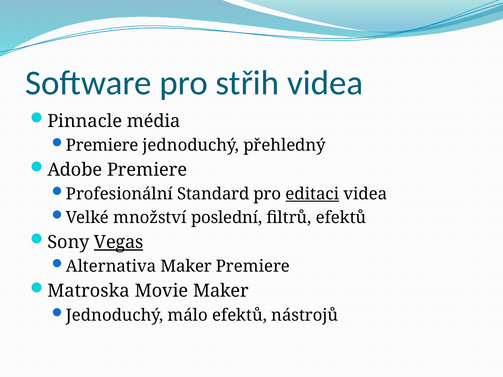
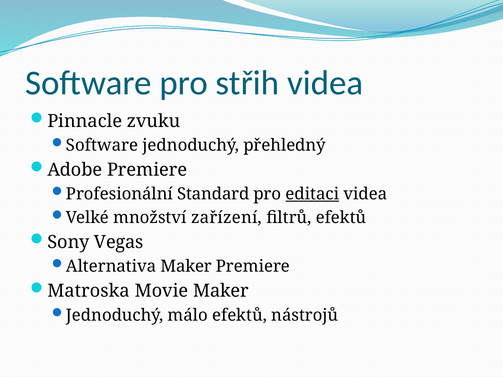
média: média -> zvuku
Premiere at (102, 145): Premiere -> Software
poslední: poslední -> zařízení
Vegas underline: present -> none
